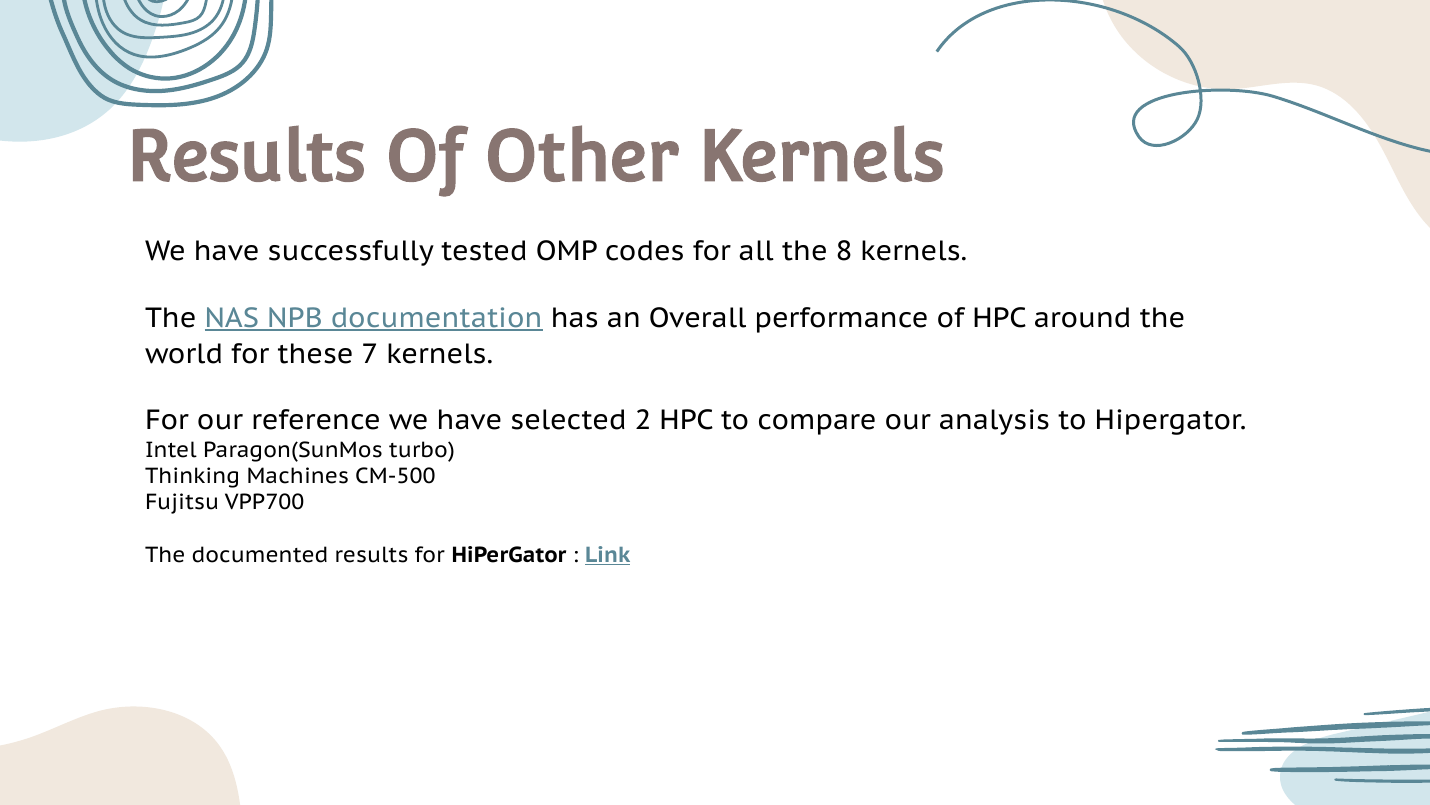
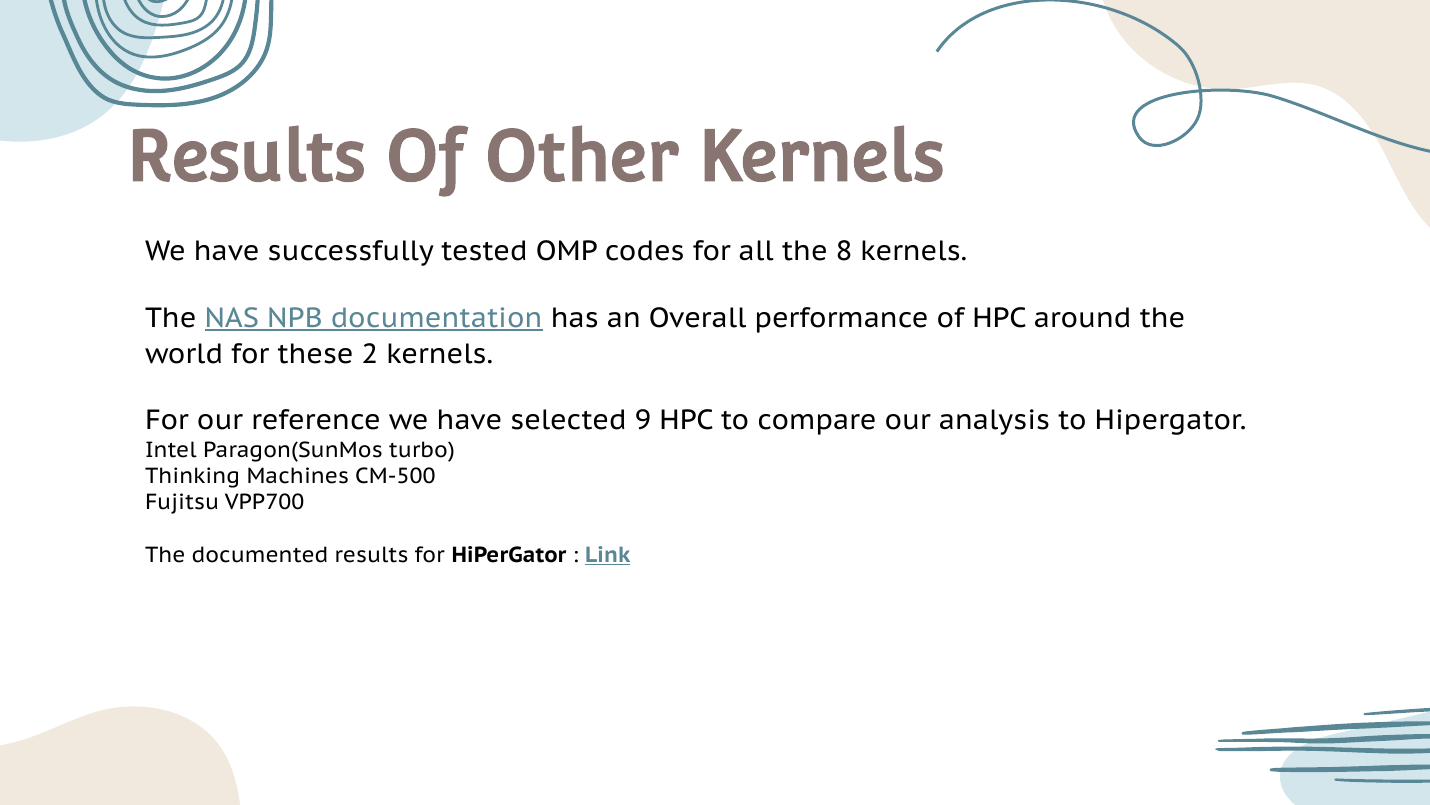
7: 7 -> 2
2: 2 -> 9
